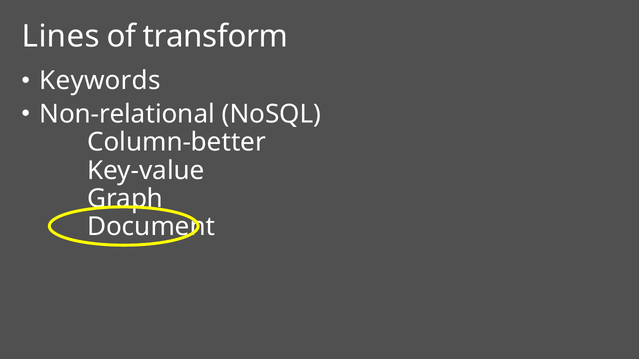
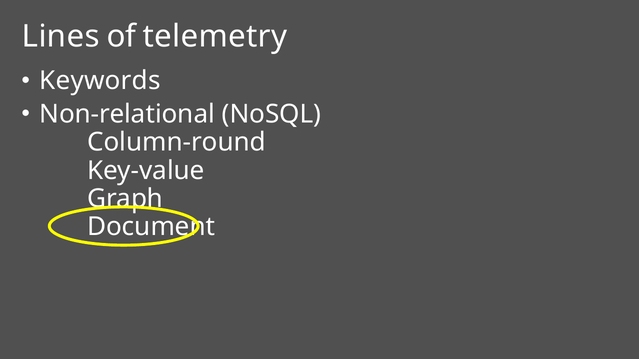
transform: transform -> telemetry
Column-better: Column-better -> Column-round
